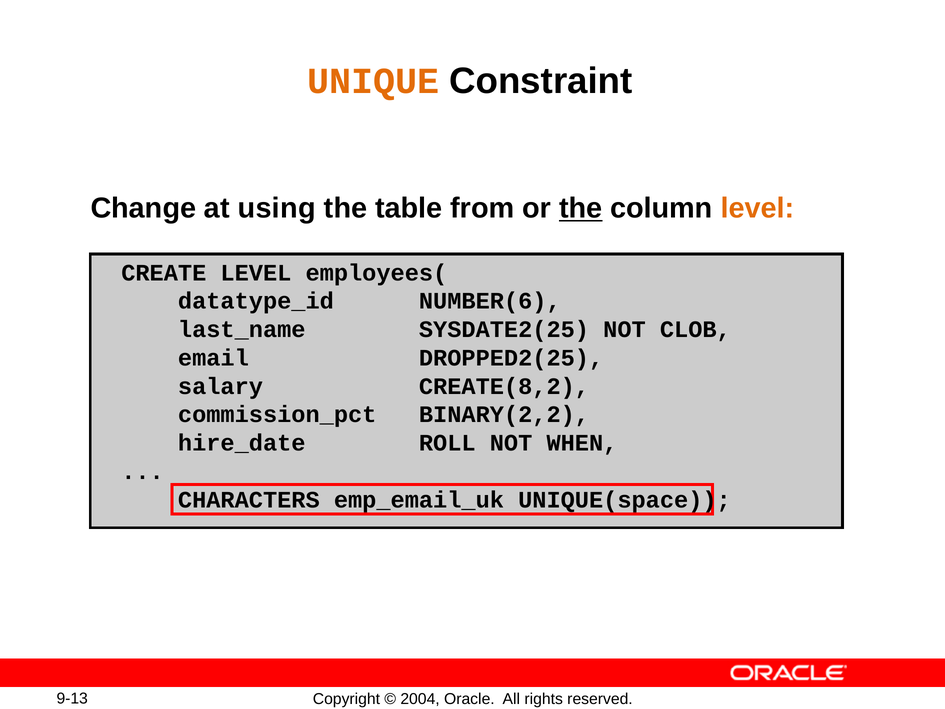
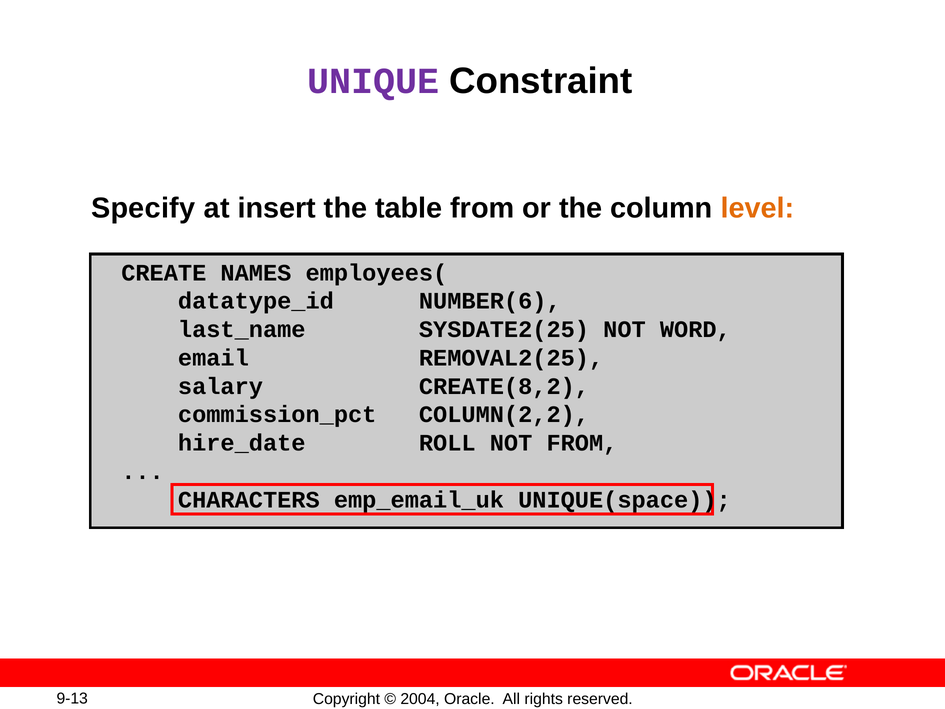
UNIQUE colour: orange -> purple
Change: Change -> Specify
using: using -> insert
the at (581, 208) underline: present -> none
CREATE LEVEL: LEVEL -> NAMES
CLOB: CLOB -> WORD
DROPPED2(25: DROPPED2(25 -> REMOVAL2(25
BINARY(2,2: BINARY(2,2 -> COLUMN(2,2
NOT WHEN: WHEN -> FROM
